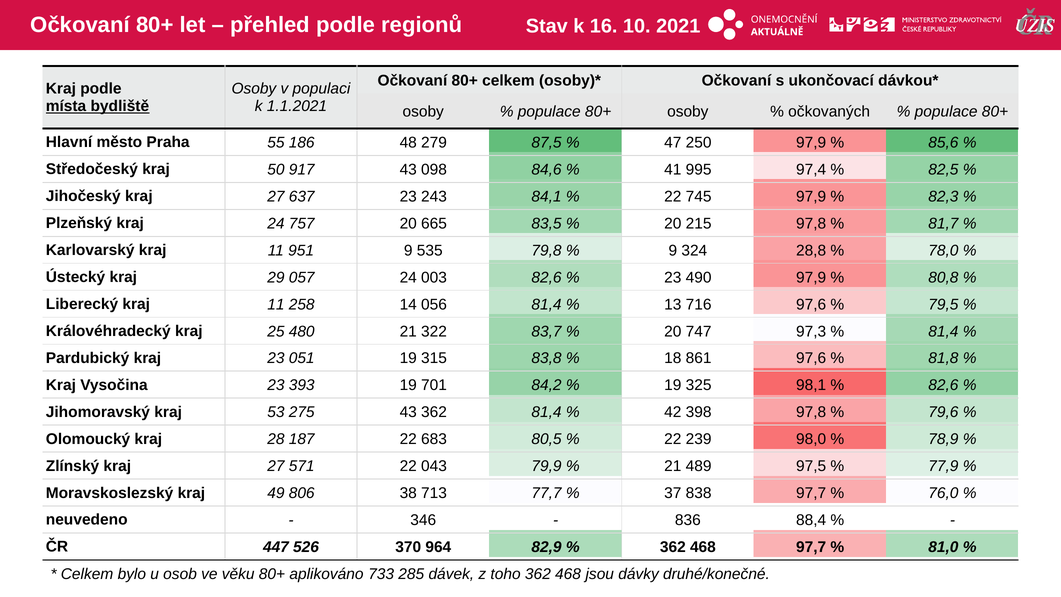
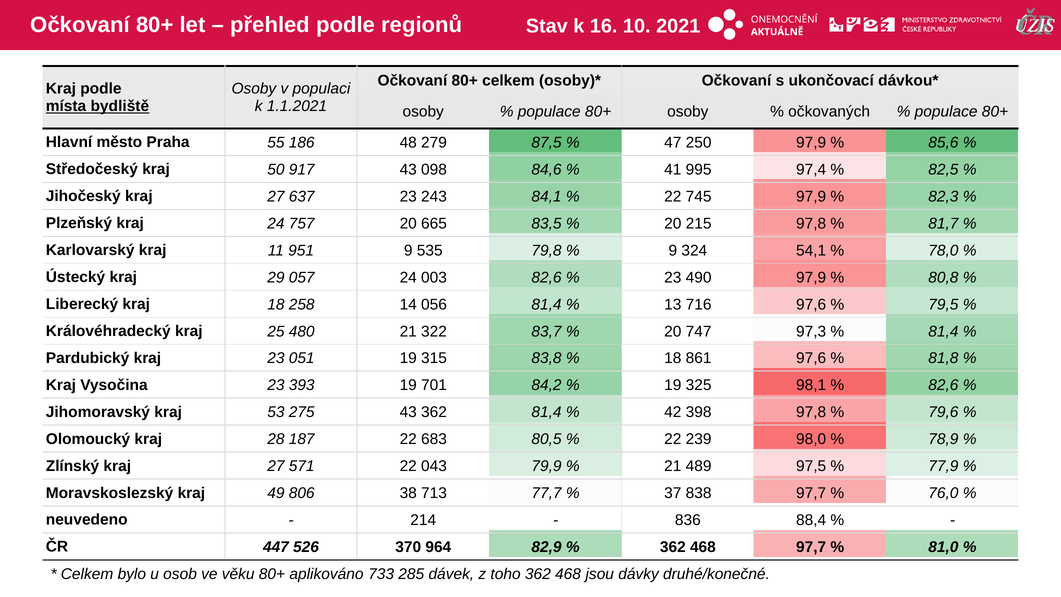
28,8: 28,8 -> 54,1
Liberecký kraj 11: 11 -> 18
346: 346 -> 214
